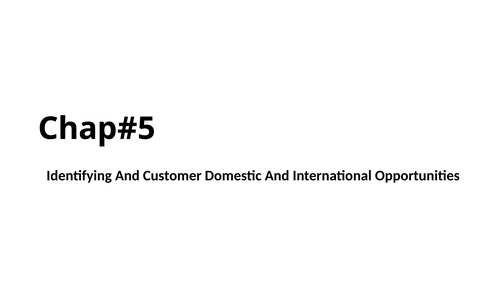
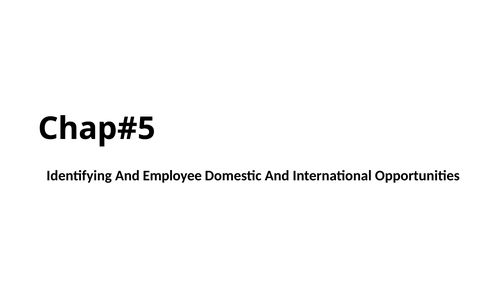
Customer: Customer -> Employee
